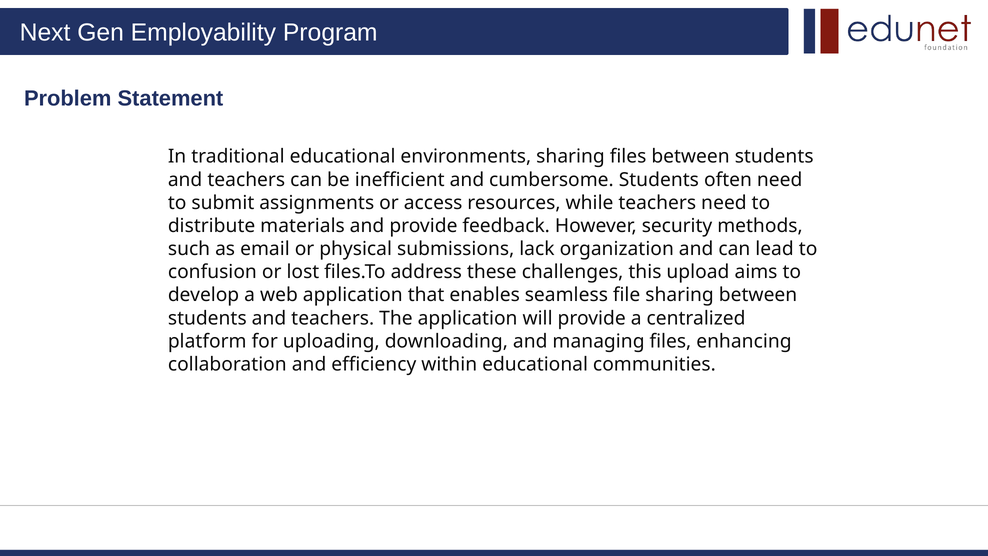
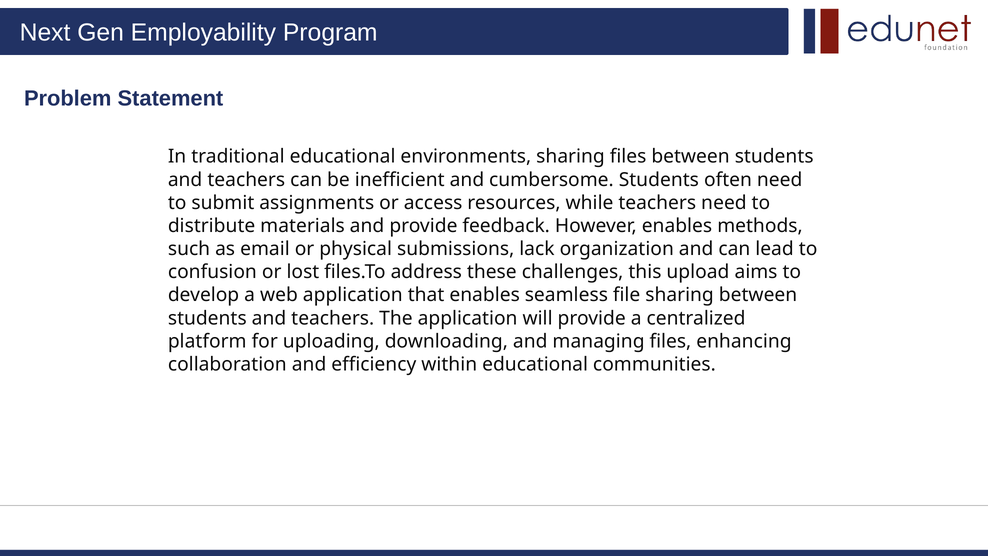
However security: security -> enables
